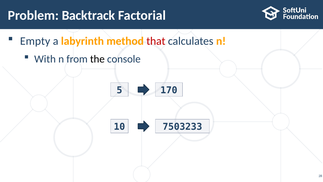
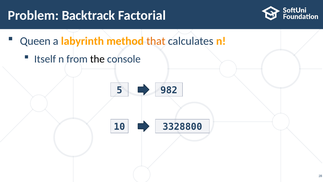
Empty: Empty -> Queen
that colour: red -> orange
With: With -> Itself
170: 170 -> 982
7503233: 7503233 -> 3328800
